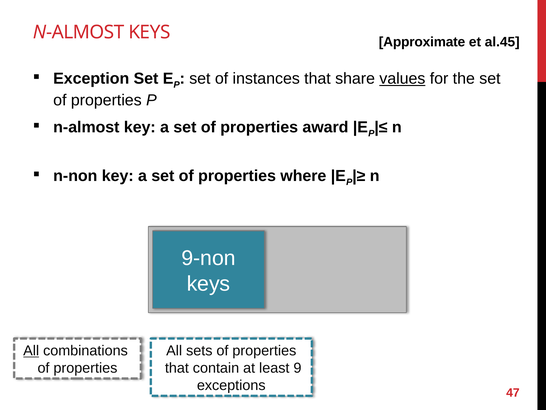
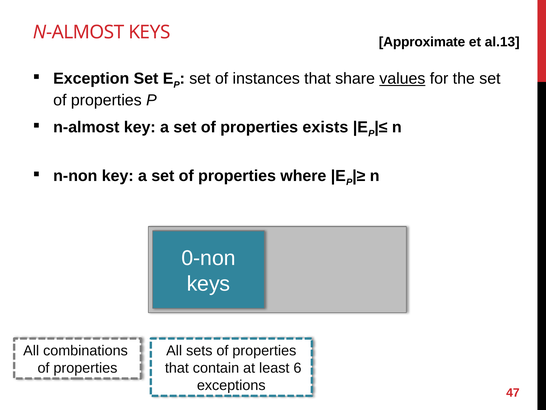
al.45: al.45 -> al.13
award: award -> exists
9-non: 9-non -> 0-non
All at (31, 350) underline: present -> none
9: 9 -> 6
